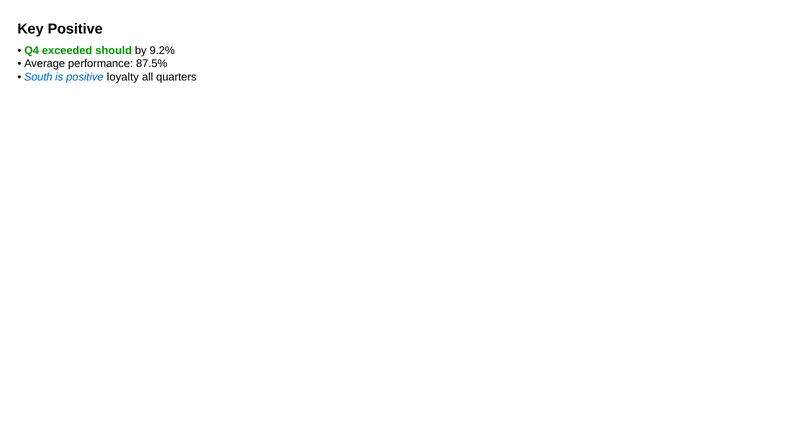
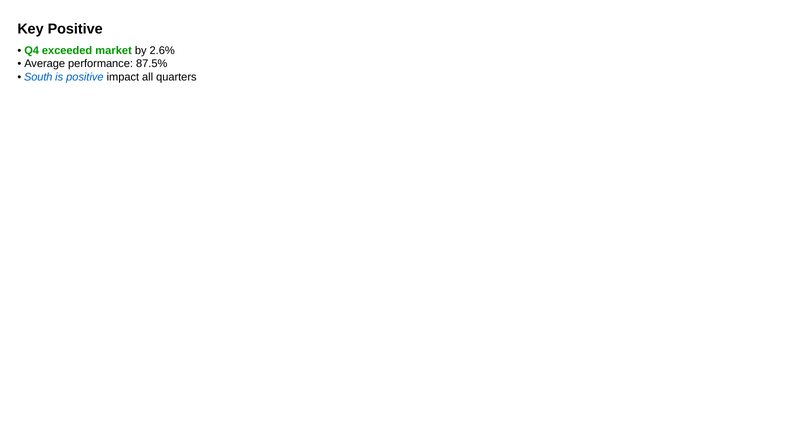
should: should -> market
9.2%: 9.2% -> 2.6%
loyalty: loyalty -> impact
